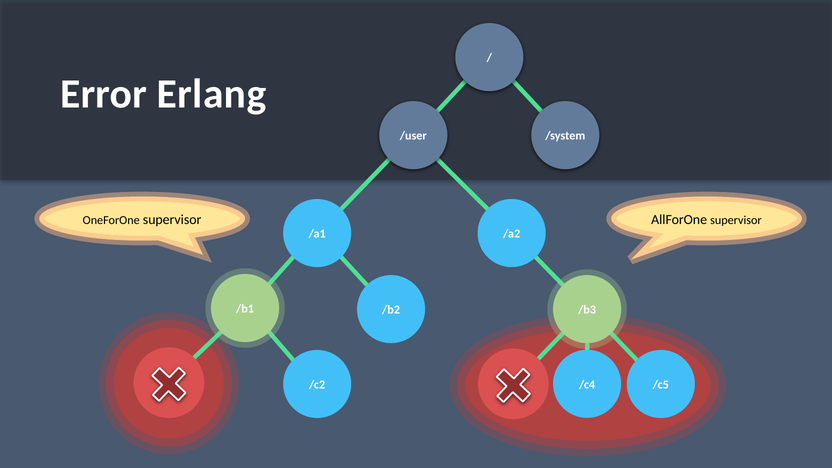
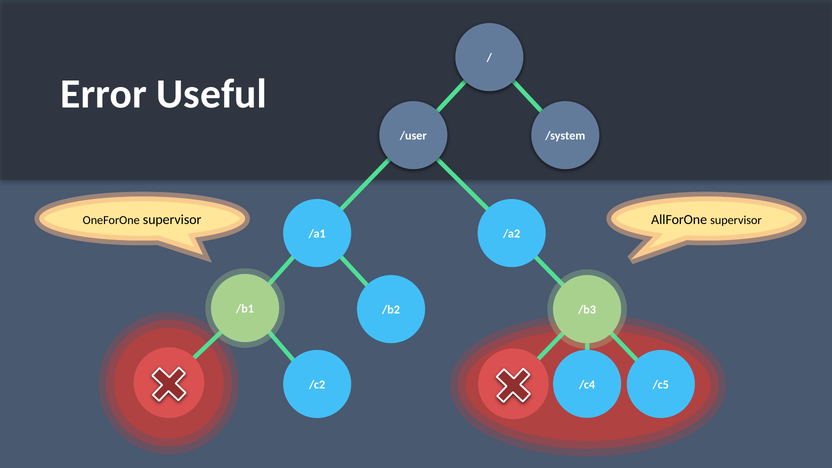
Erlang: Erlang -> Useful
